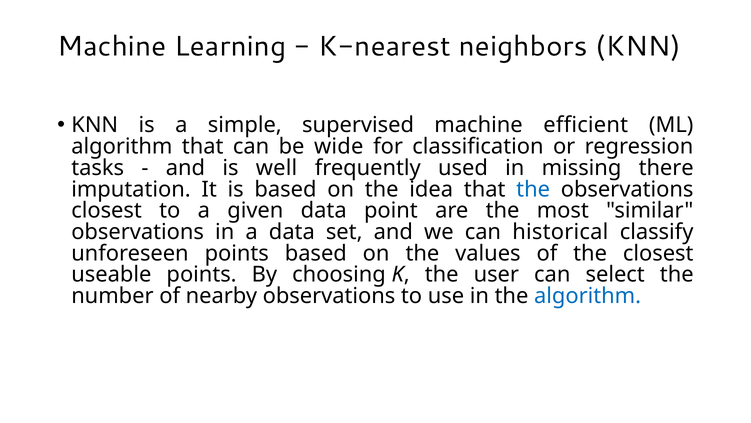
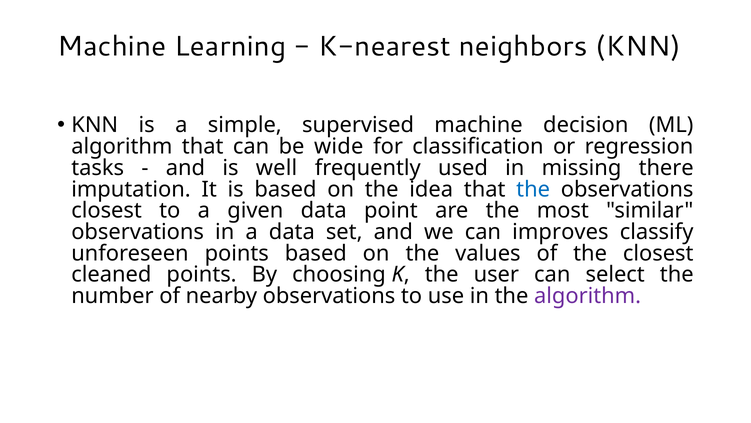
efficient: efficient -> decision
historical: historical -> improves
useable: useable -> cleaned
algorithm at (588, 296) colour: blue -> purple
